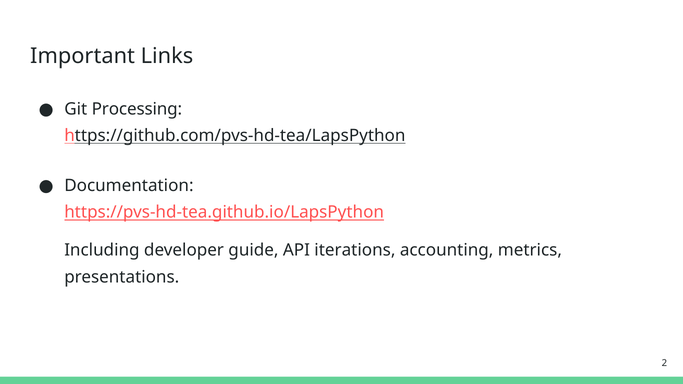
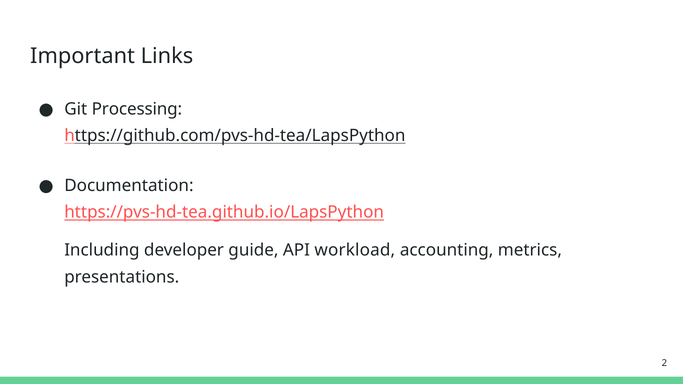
iterations: iterations -> workload
